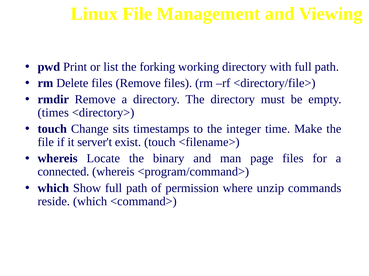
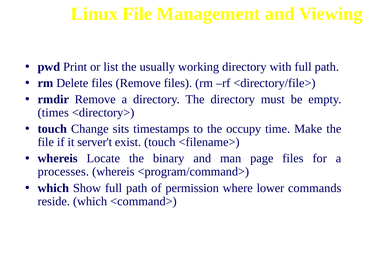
forking: forking -> usually
integer: integer -> occupy
connected: connected -> processes
unzip: unzip -> lower
